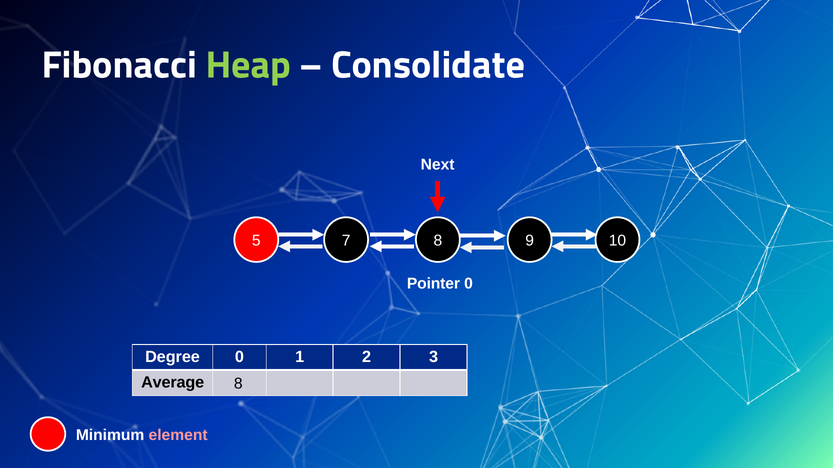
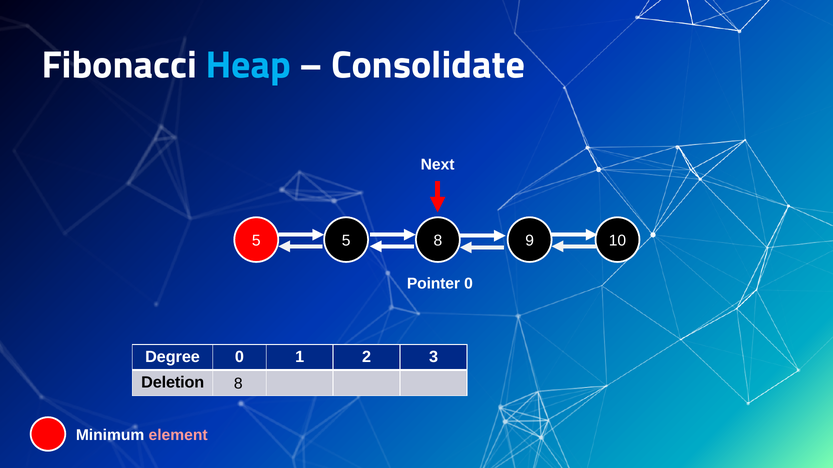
Heap colour: light green -> light blue
5 7: 7 -> 5
Average: Average -> Deletion
